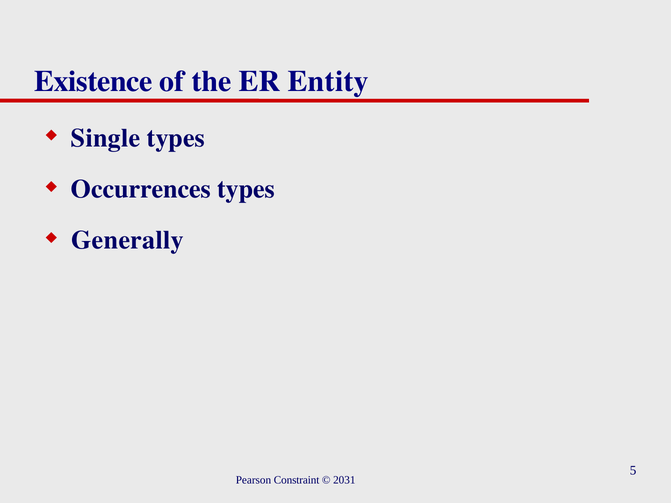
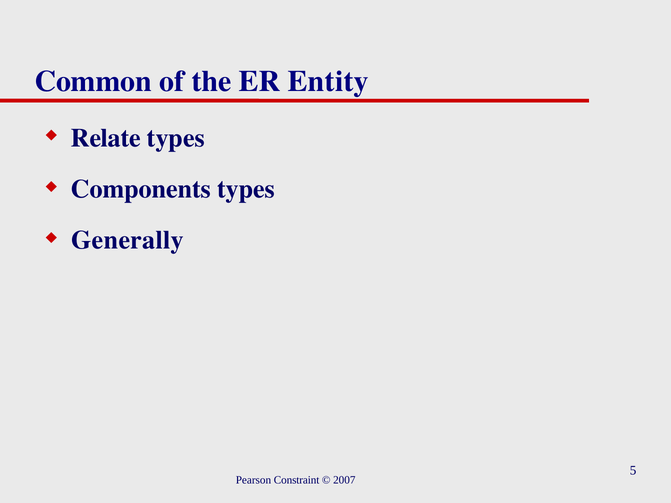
Existence: Existence -> Common
Single: Single -> Relate
Occurrences: Occurrences -> Components
2031: 2031 -> 2007
